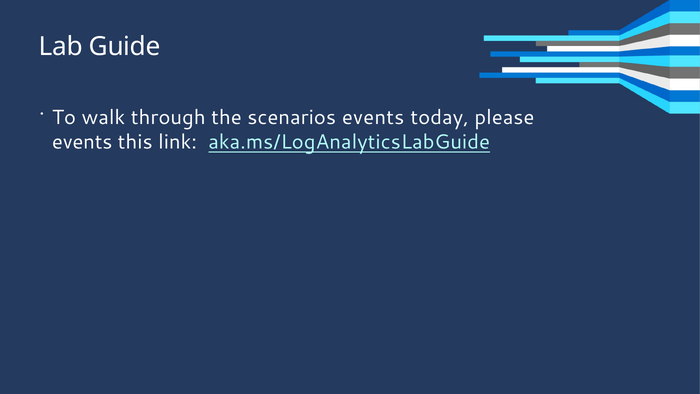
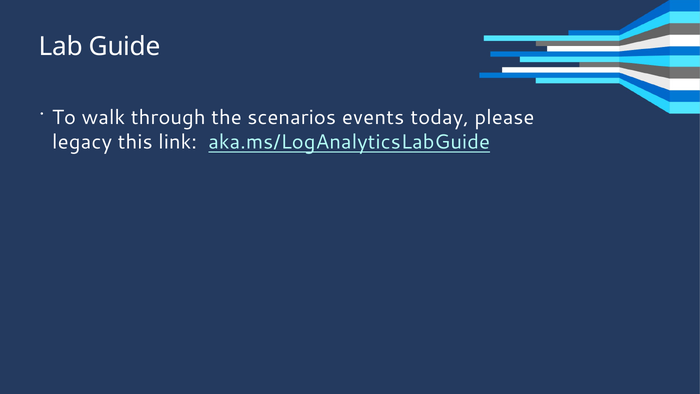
events at (82, 142): events -> legacy
